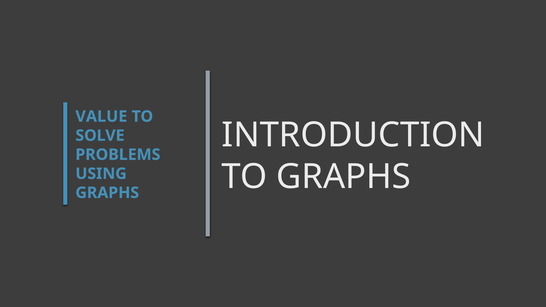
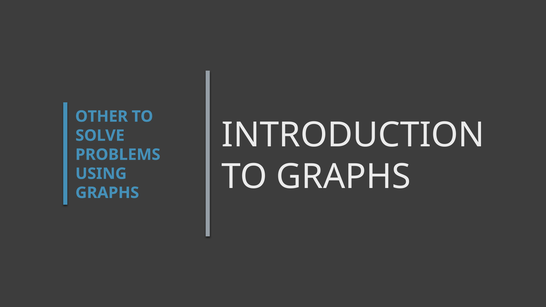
VALUE: VALUE -> OTHER
